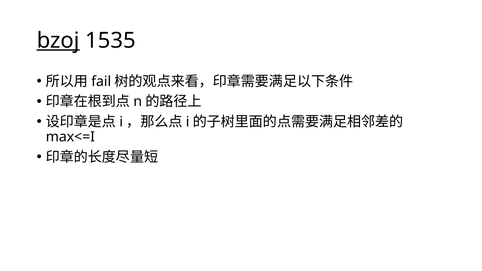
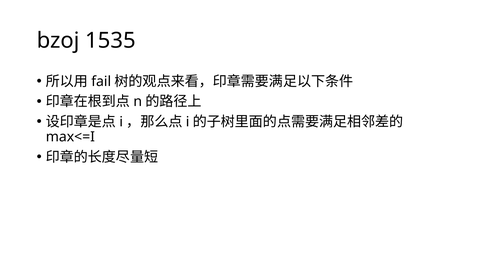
bzoj underline: present -> none
